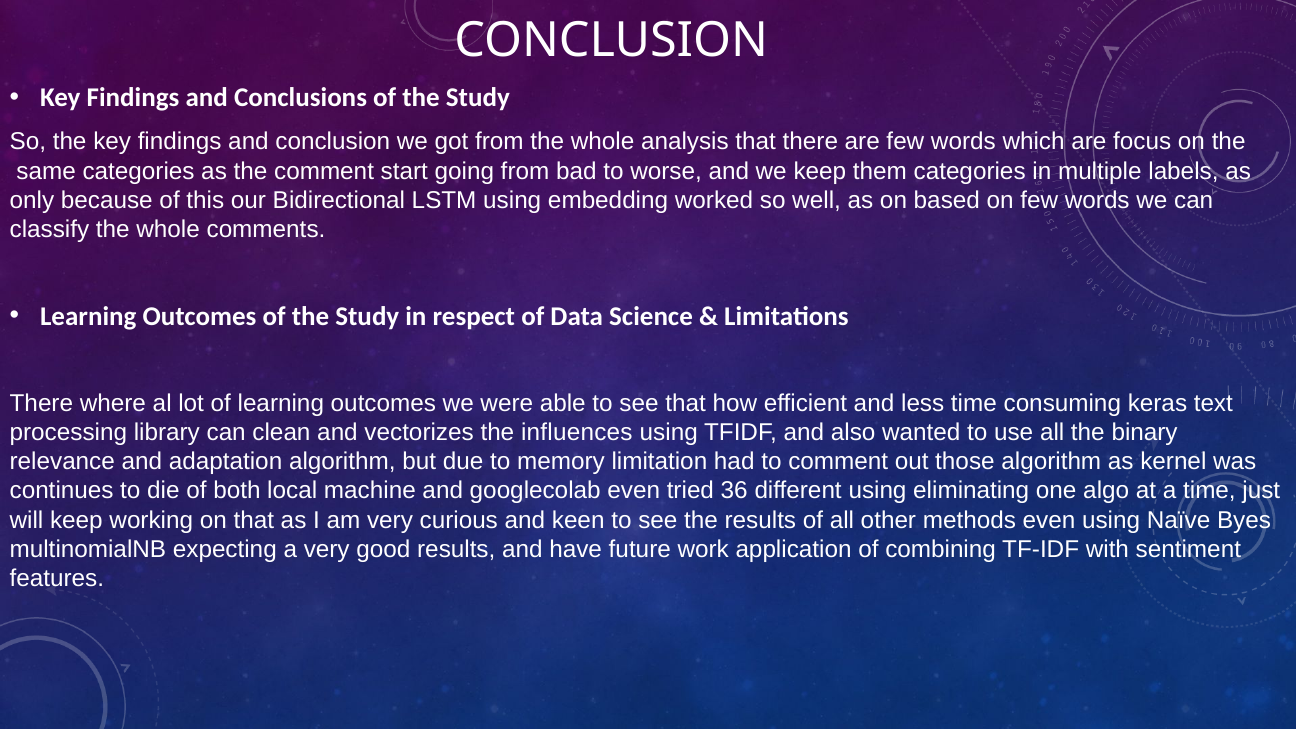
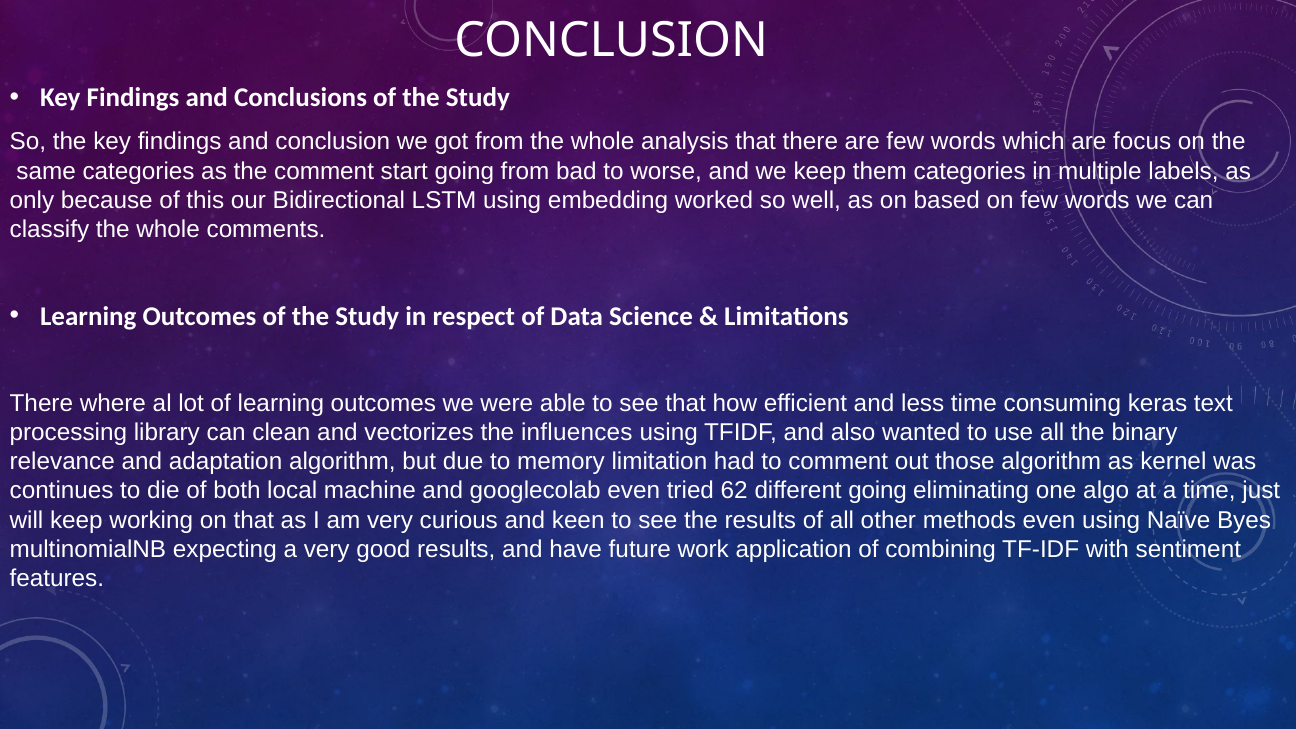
36: 36 -> 62
different using: using -> going
